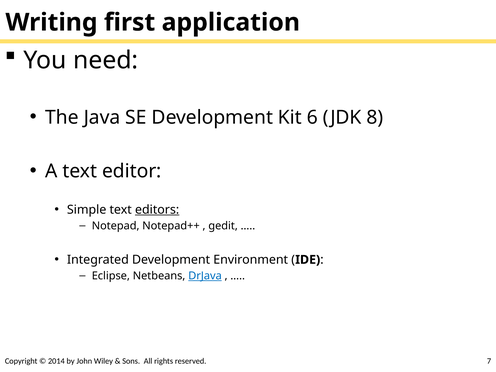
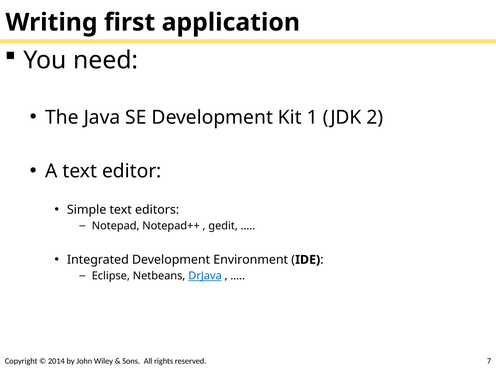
6: 6 -> 1
8: 8 -> 2
editors underline: present -> none
